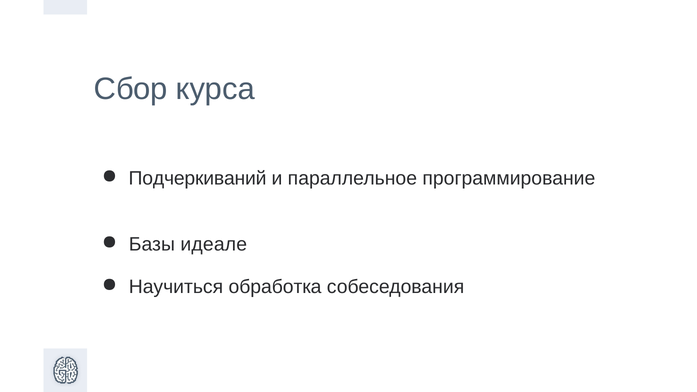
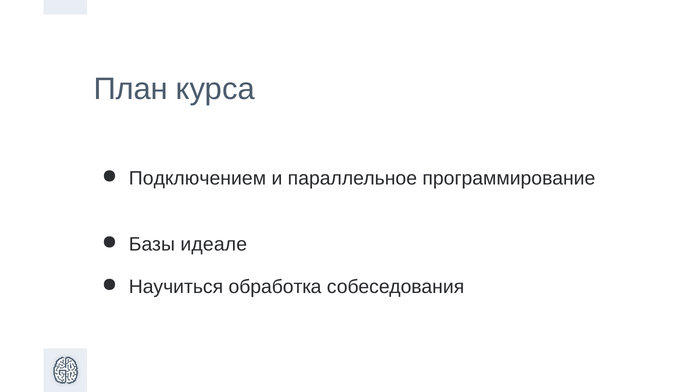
Сбор: Сбор -> План
Подчеркиваний: Подчеркиваний -> Подключением
